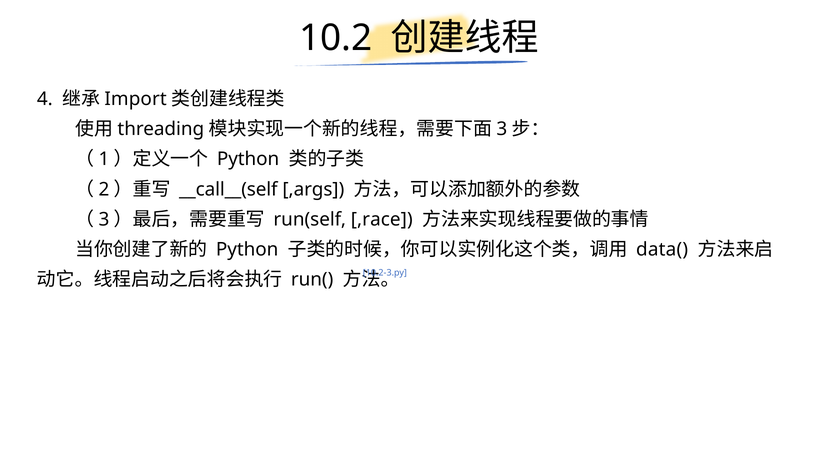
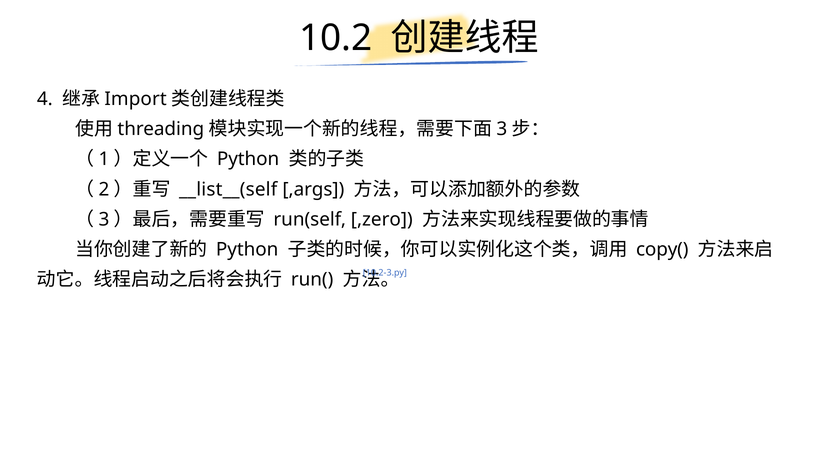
__call__(self: __call__(self -> __list__(self
,race: ,race -> ,zero
data(: data( -> copy(
